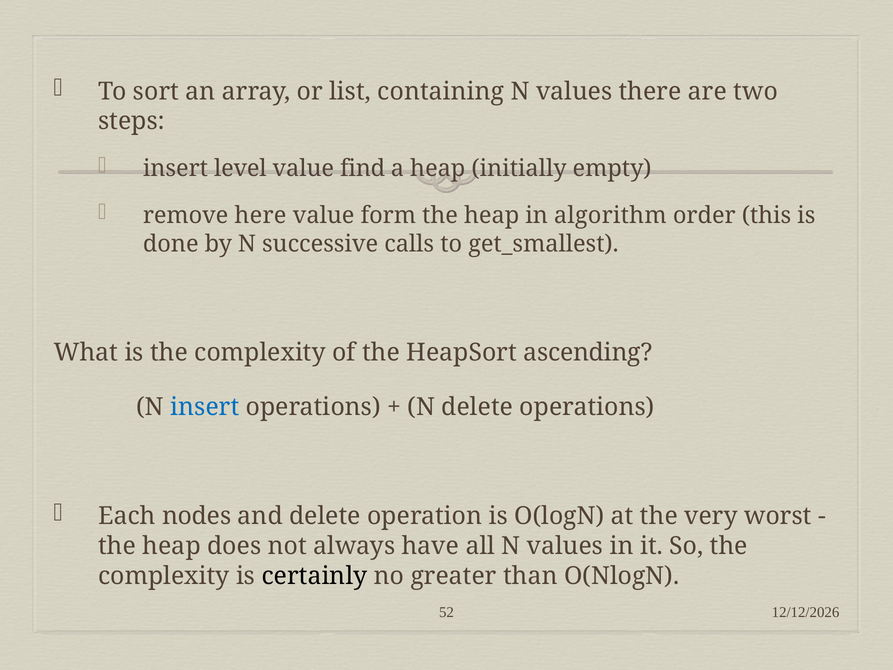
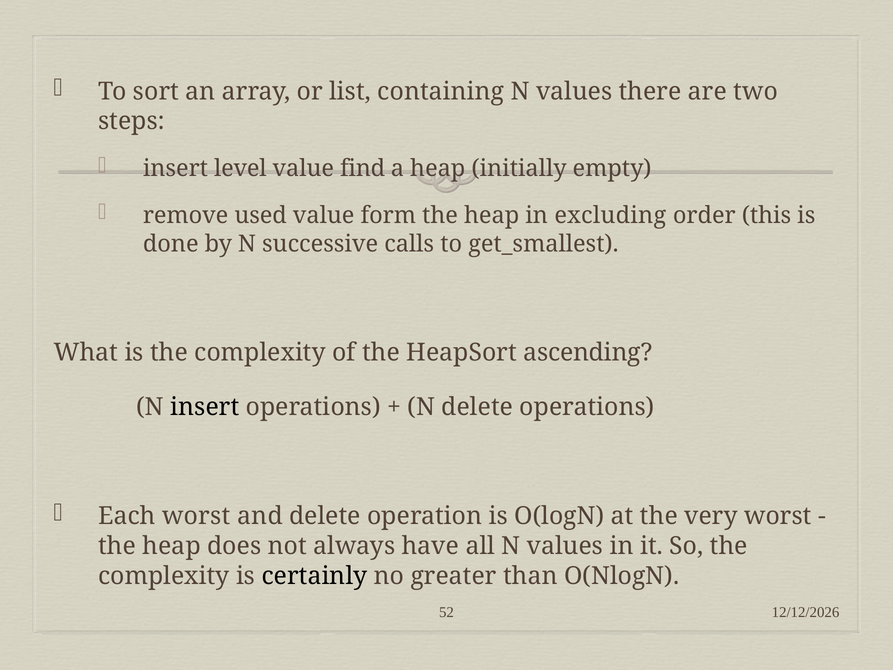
here: here -> used
algorithm: algorithm -> excluding
insert at (205, 407) colour: blue -> black
Each nodes: nodes -> worst
